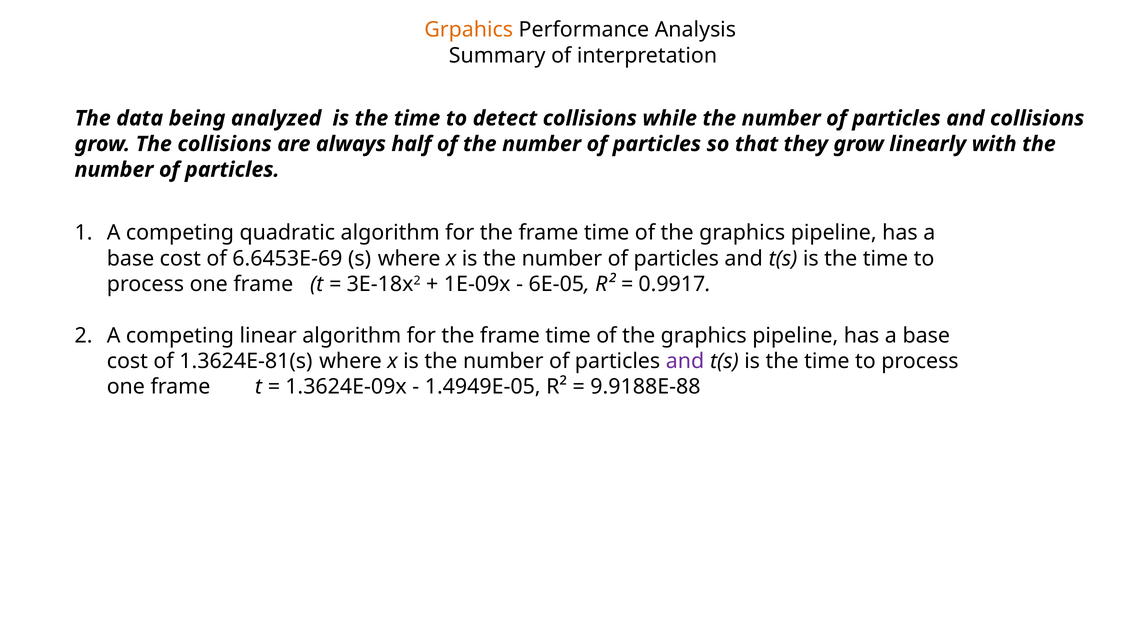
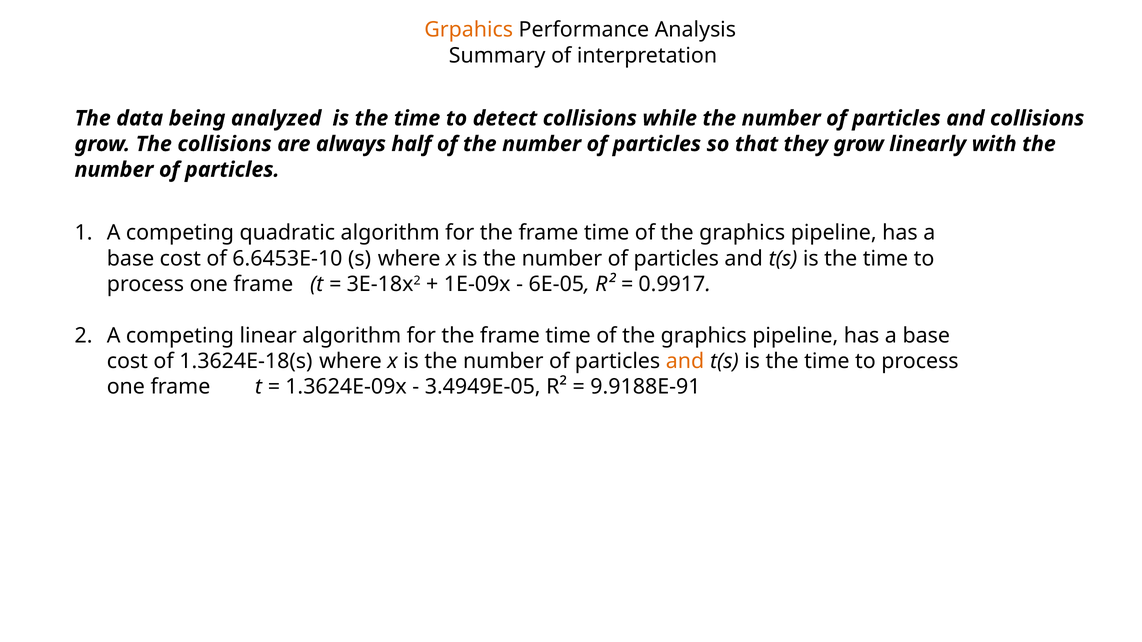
6.6453E-69: 6.6453E-69 -> 6.6453E-10
1.3624E-81(s: 1.3624E-81(s -> 1.3624E-18(s
and at (685, 361) colour: purple -> orange
1.4949E-05: 1.4949E-05 -> 3.4949E-05
9.9188E-88: 9.9188E-88 -> 9.9188E-91
